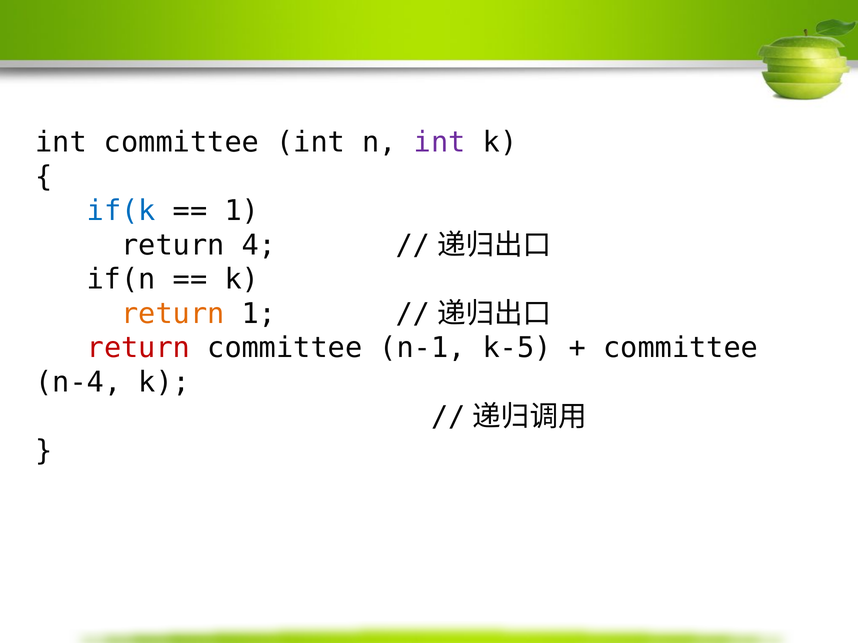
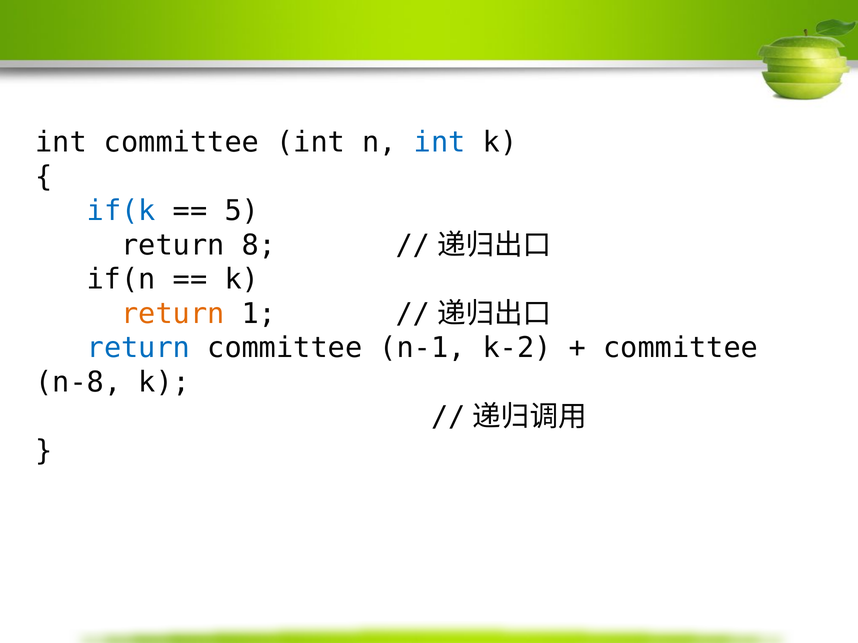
int at (440, 142) colour: purple -> blue
1 at (242, 211): 1 -> 5
4: 4 -> 8
return at (138, 348) colour: red -> blue
k-5: k-5 -> k-2
n-4: n-4 -> n-8
